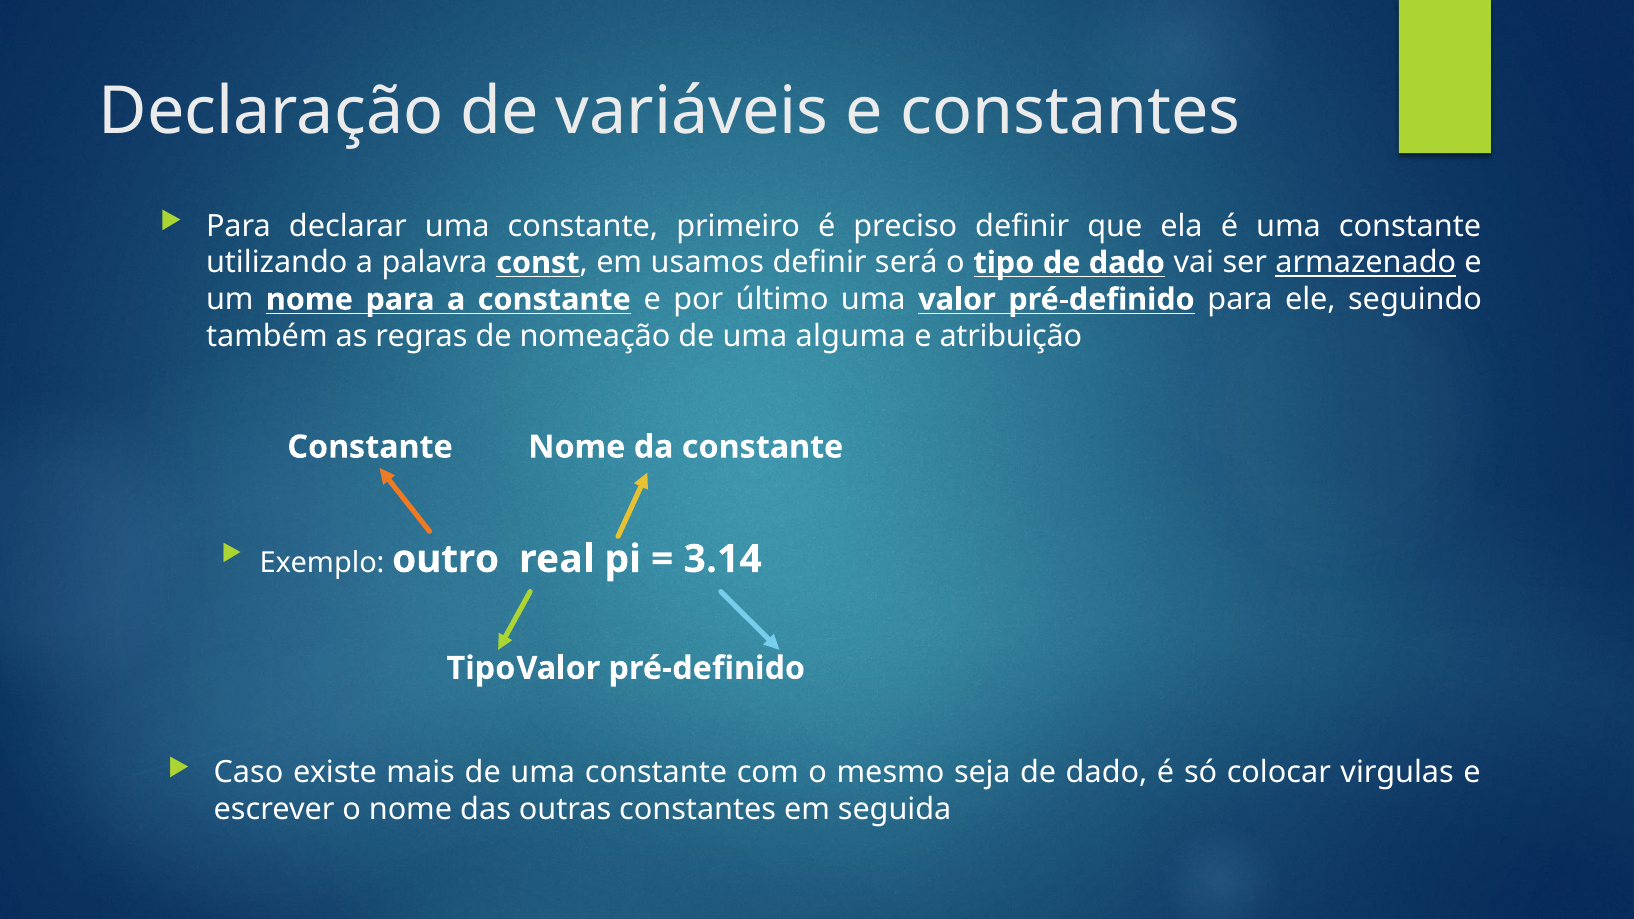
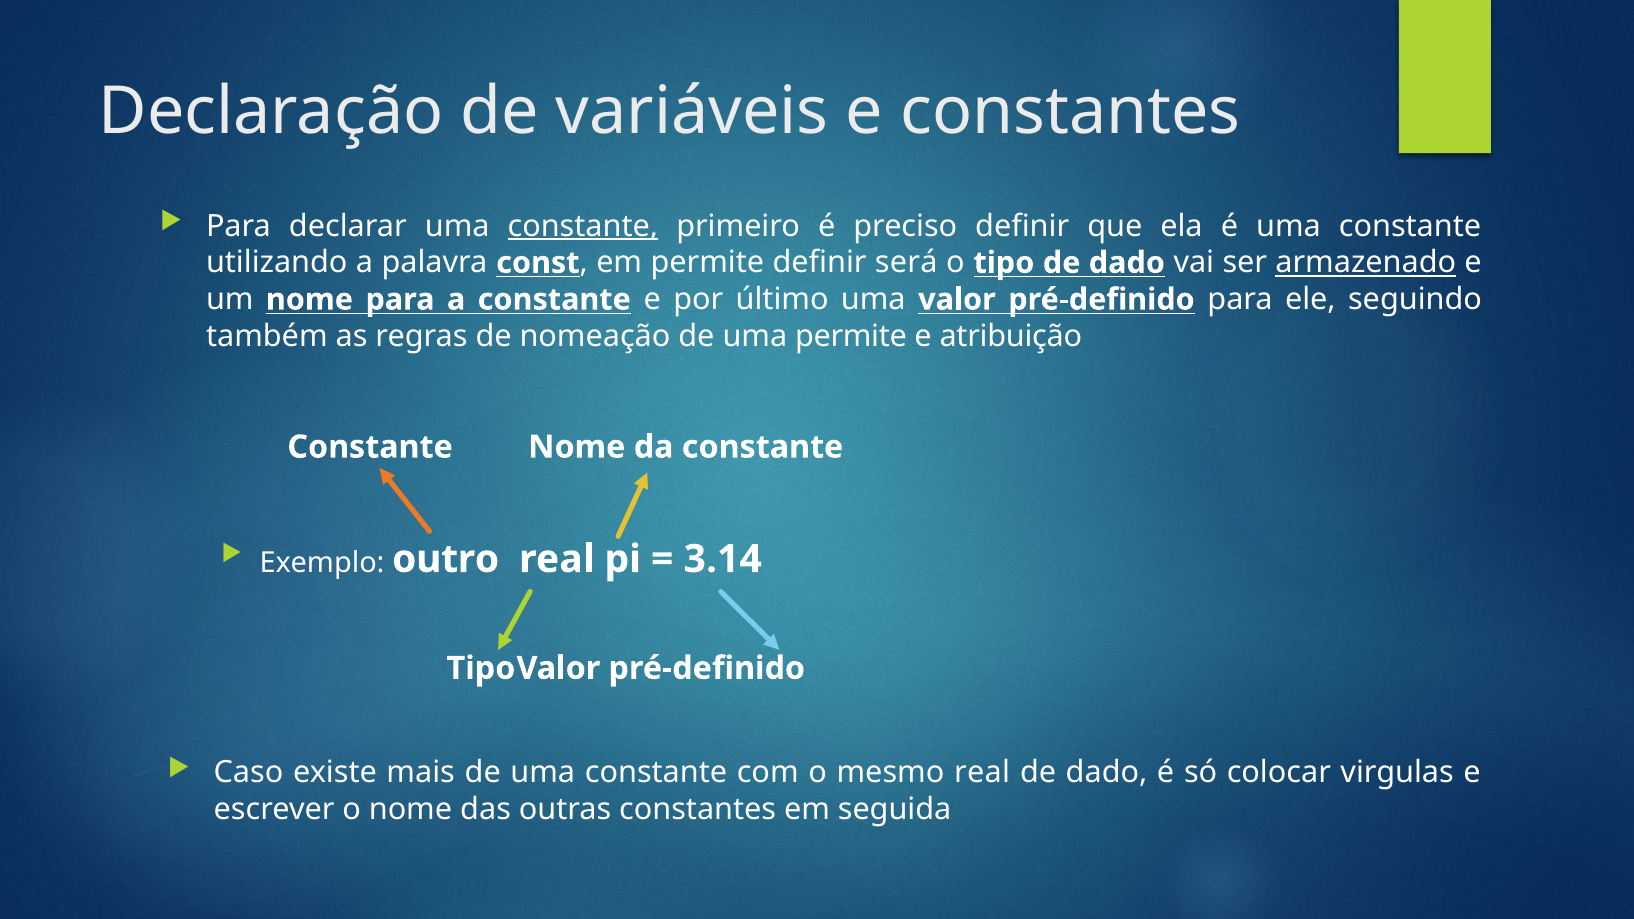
constante at (583, 226) underline: none -> present
em usamos: usamos -> permite
uma alguma: alguma -> permite
mesmo seja: seja -> real
